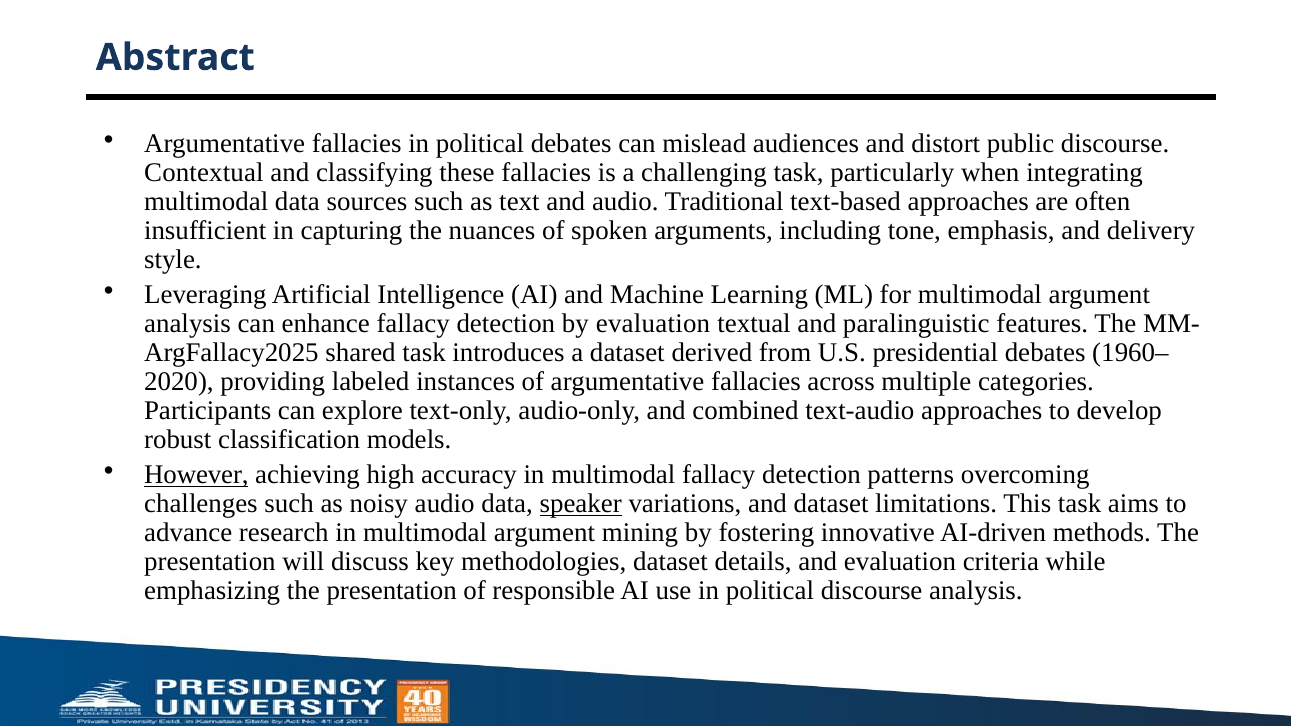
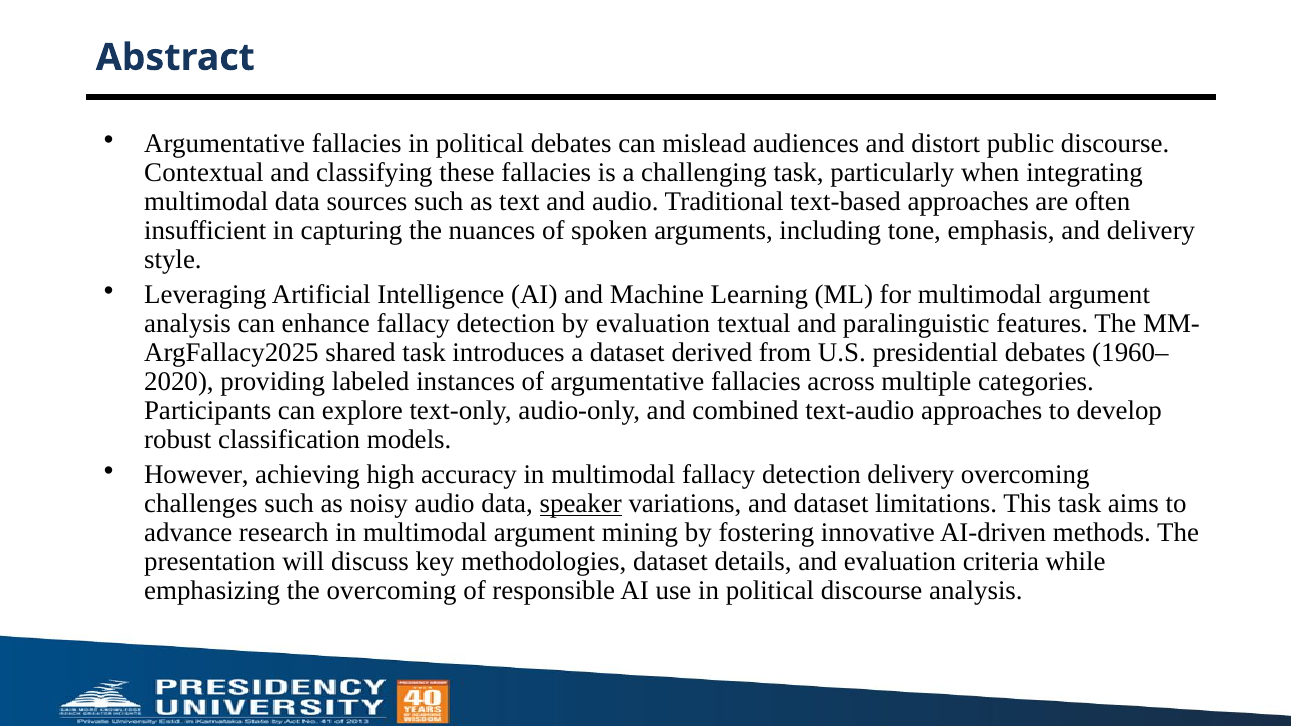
However underline: present -> none
detection patterns: patterns -> delivery
emphasizing the presentation: presentation -> overcoming
